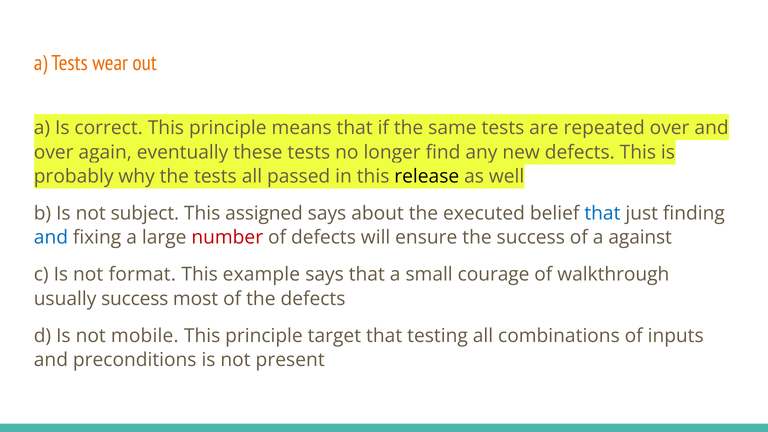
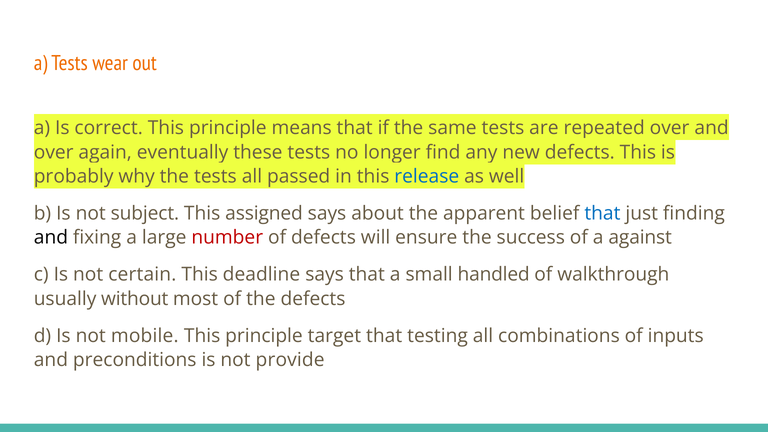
release colour: black -> blue
executed: executed -> apparent
and at (51, 238) colour: blue -> black
format: format -> certain
example: example -> deadline
courage: courage -> handled
usually success: success -> without
present: present -> provide
